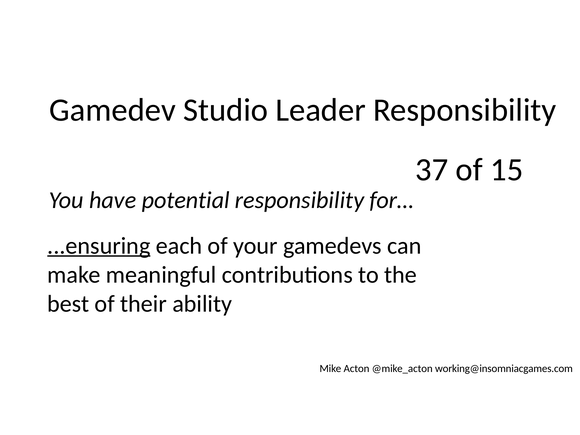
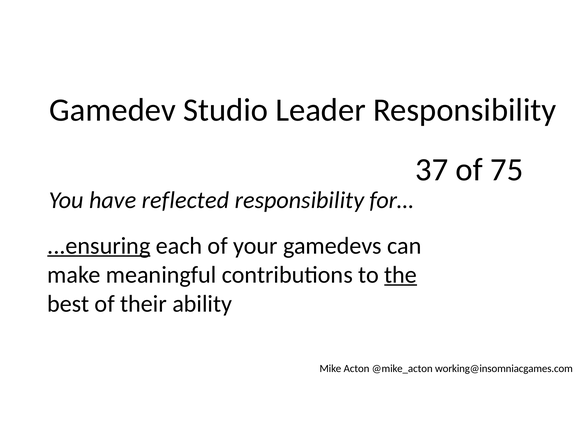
15: 15 -> 75
potential: potential -> reflected
the underline: none -> present
